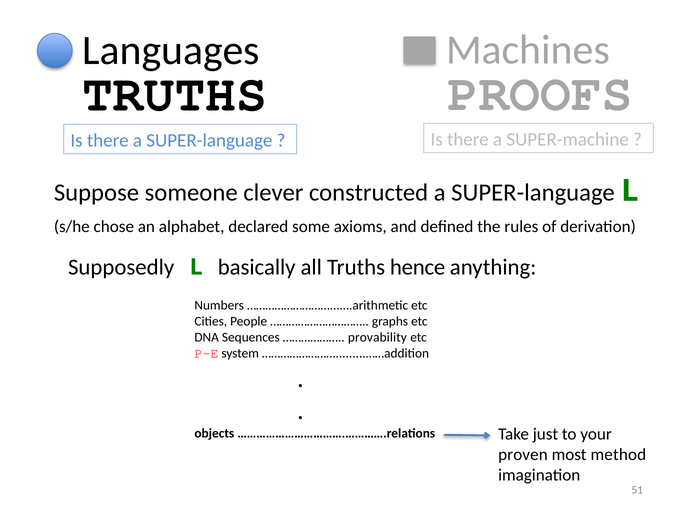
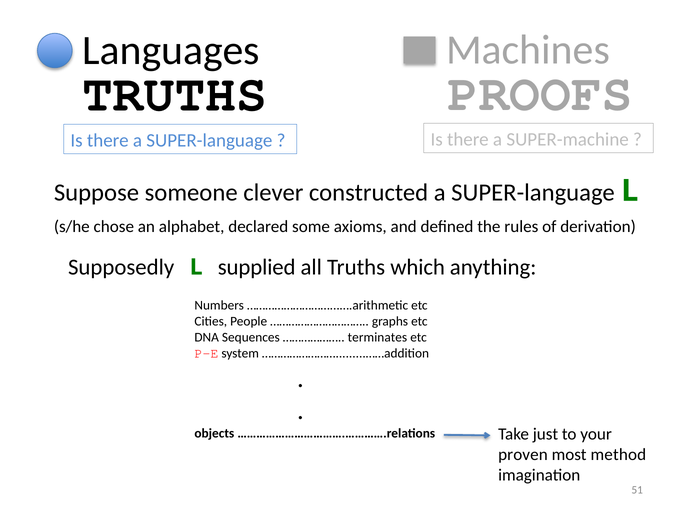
basically: basically -> supplied
hence: hence -> which
provability: provability -> terminates
